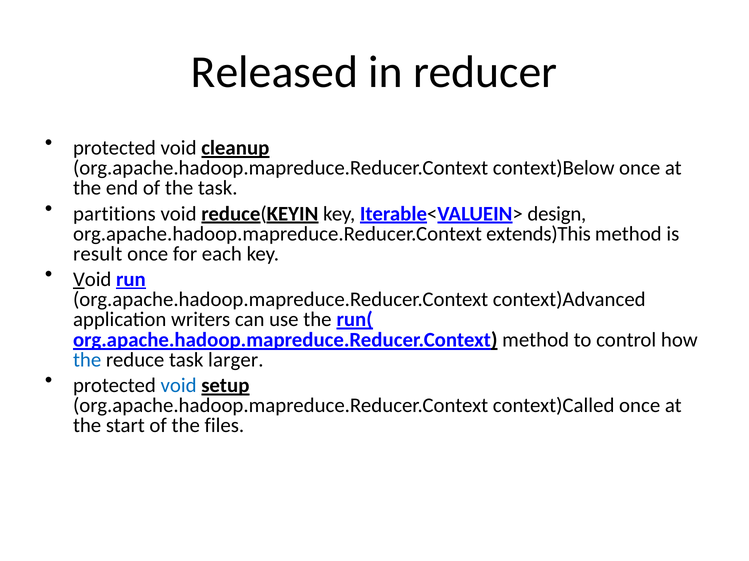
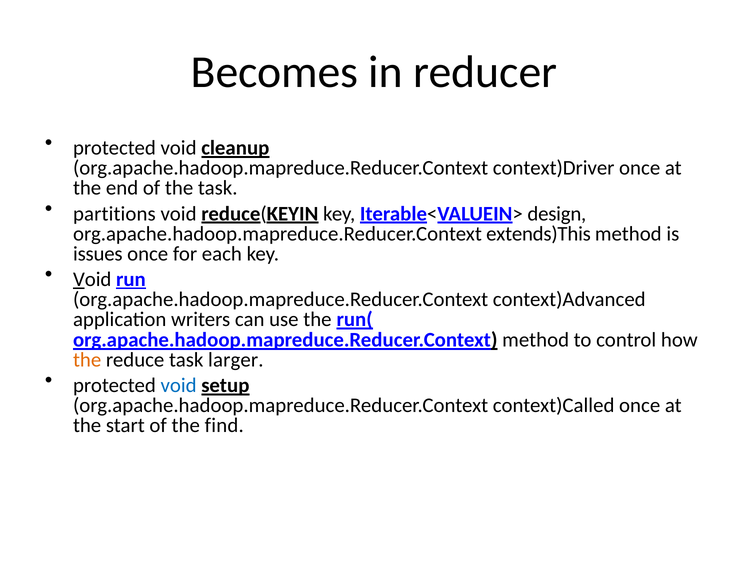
Released: Released -> Becomes
context)Below: context)Below -> context)Driver
result: result -> issues
the at (87, 360) colour: blue -> orange
files: files -> find
